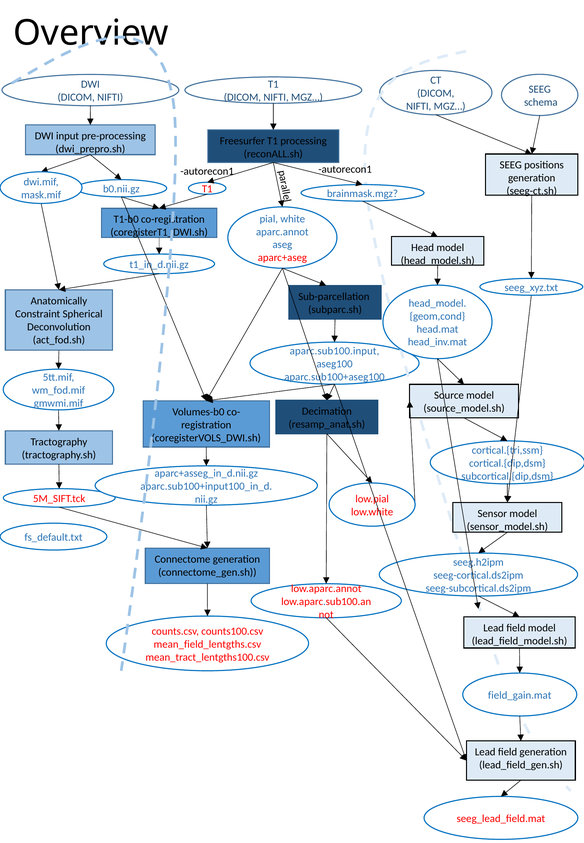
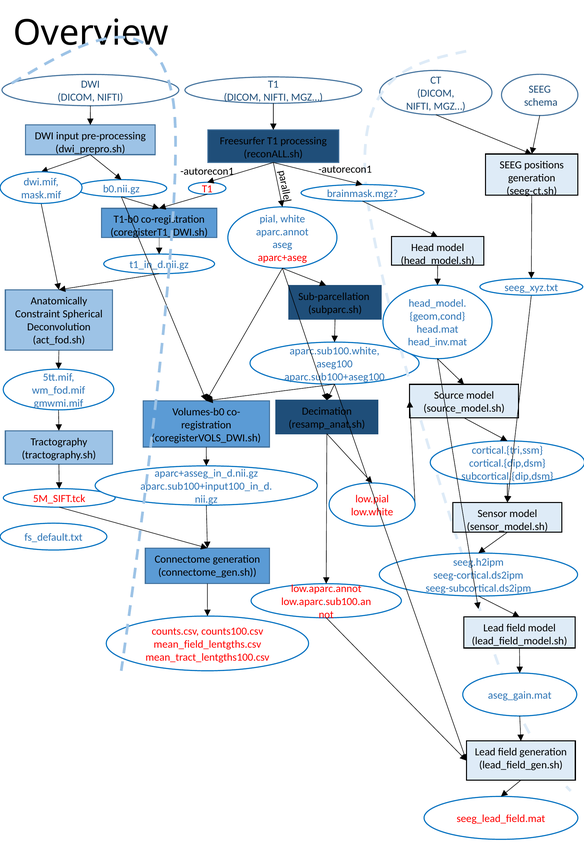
aparc.sub100.input: aparc.sub100.input -> aparc.sub100.white
field_gain.mat: field_gain.mat -> aseg_gain.mat
